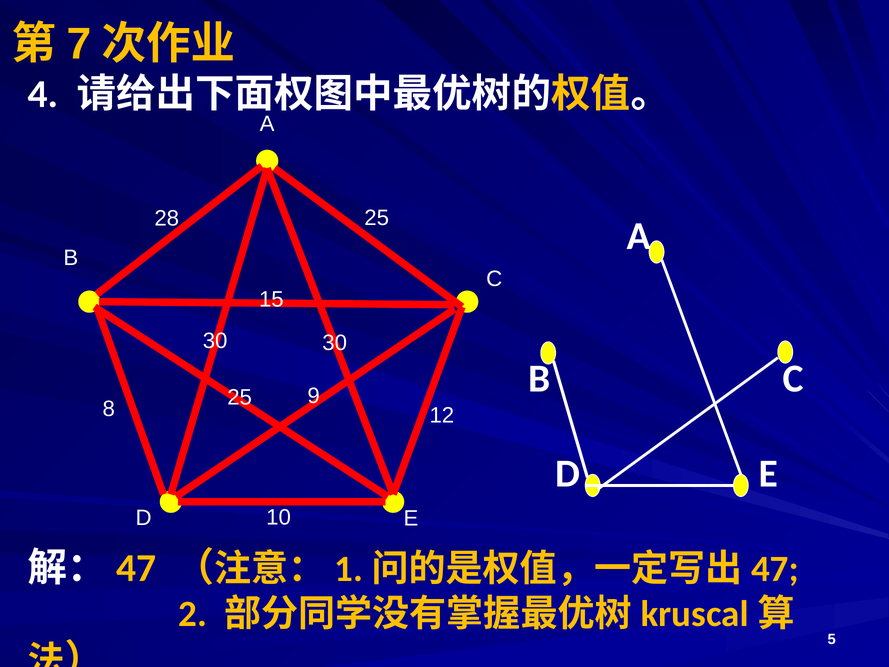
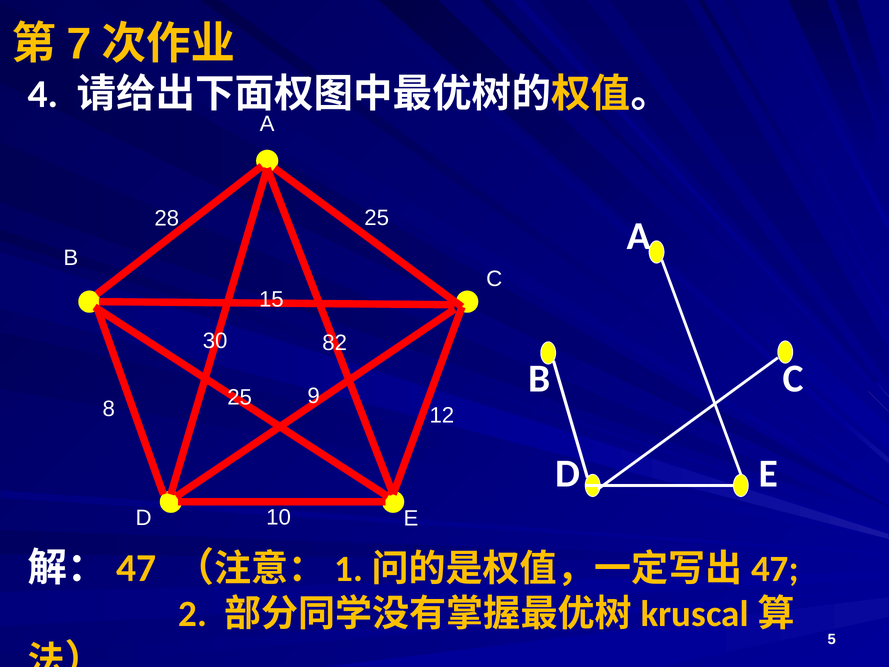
30 30: 30 -> 82
